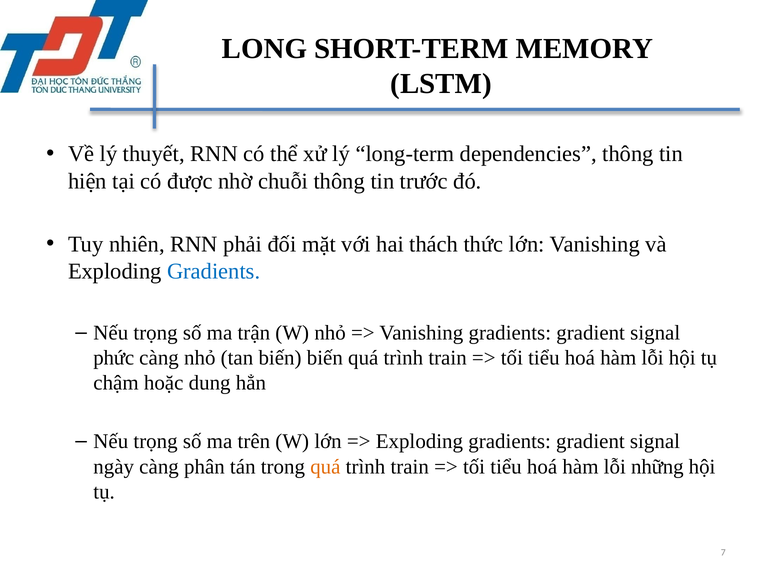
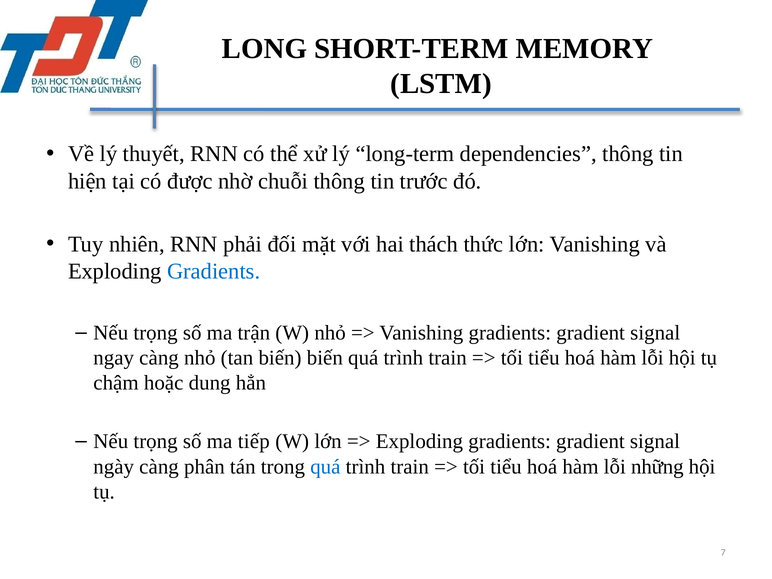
phức: phức -> ngay
trên: trên -> tiếp
quá at (325, 467) colour: orange -> blue
